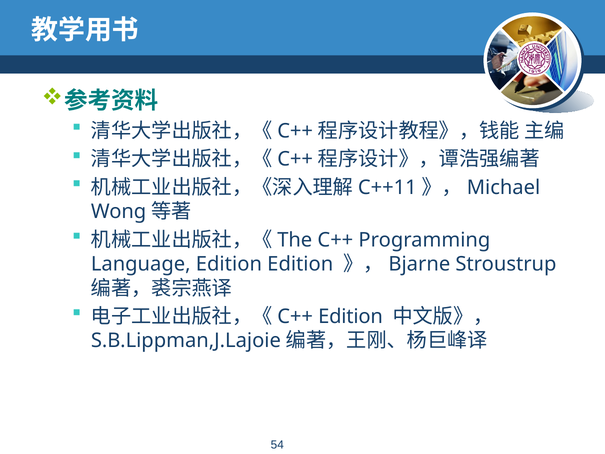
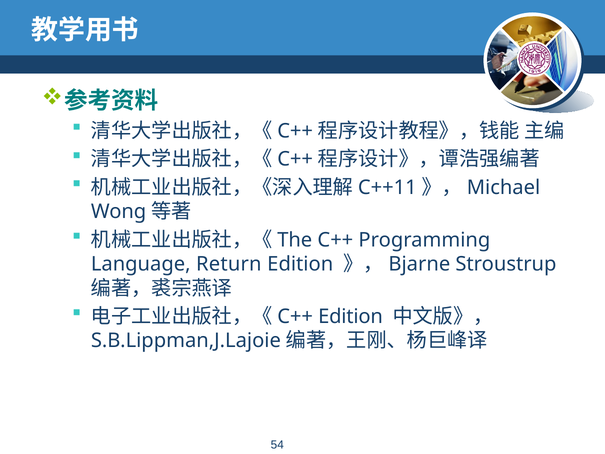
Language Edition: Edition -> Return
